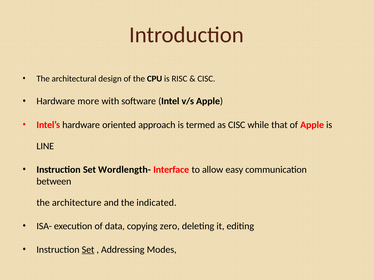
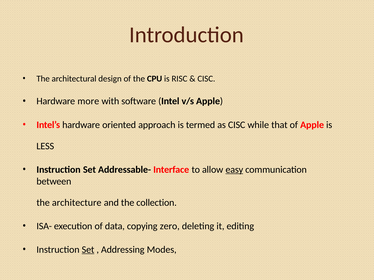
LINE: LINE -> LESS
Wordlength-: Wordlength- -> Addressable-
easy underline: none -> present
indicated: indicated -> collection
